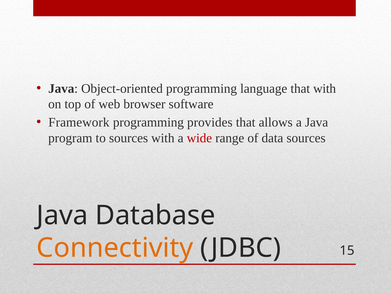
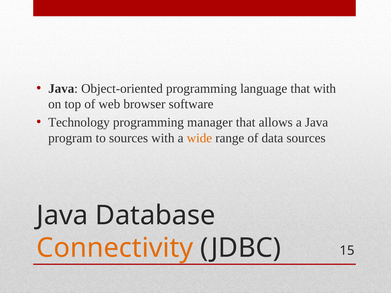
Framework: Framework -> Technology
provides: provides -> manager
wide colour: red -> orange
